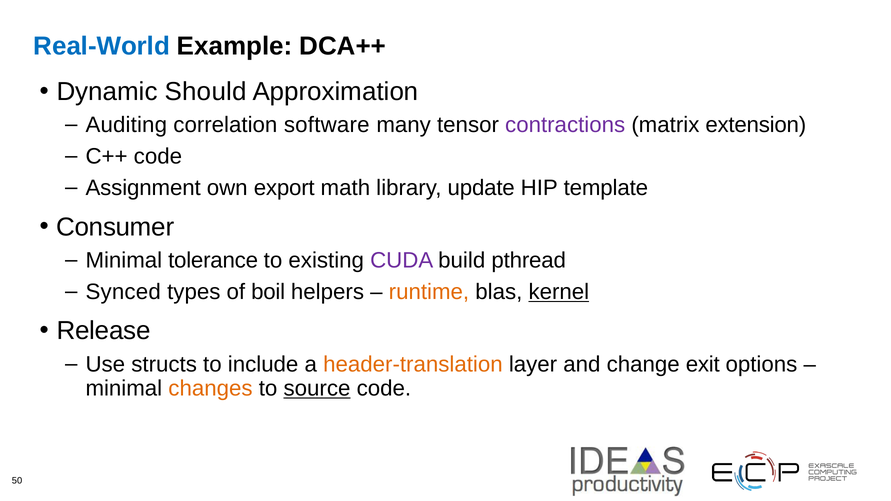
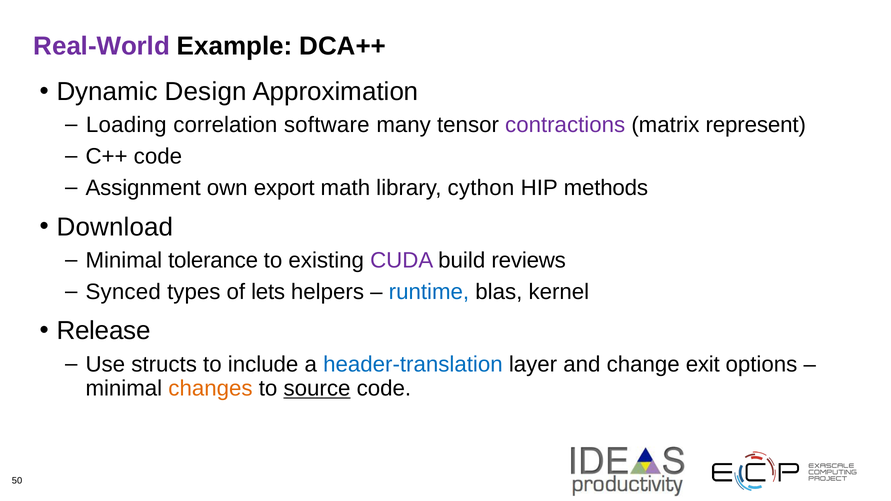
Real-World colour: blue -> purple
Should: Should -> Design
Auditing: Auditing -> Loading
extension: extension -> represent
update: update -> cython
template: template -> methods
Consumer: Consumer -> Download
pthread: pthread -> reviews
boil: boil -> lets
runtime colour: orange -> blue
kernel underline: present -> none
header-translation colour: orange -> blue
